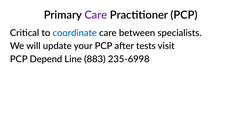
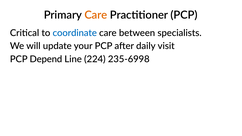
Care at (96, 15) colour: purple -> orange
tests: tests -> daily
883: 883 -> 224
